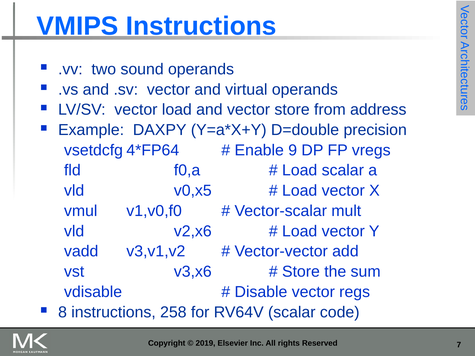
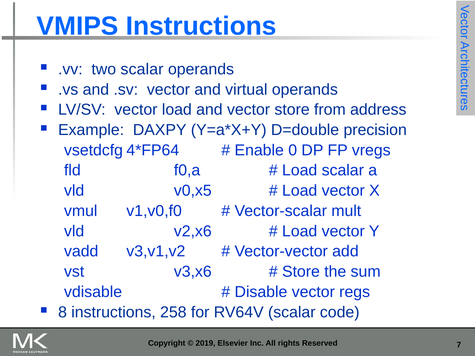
two sound: sound -> scalar
9: 9 -> 0
